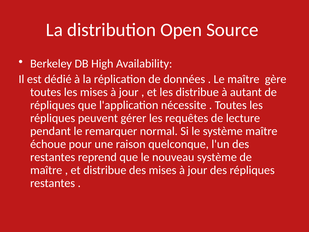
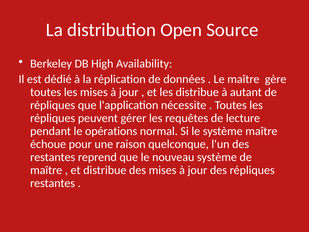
remarquer: remarquer -> opérations
